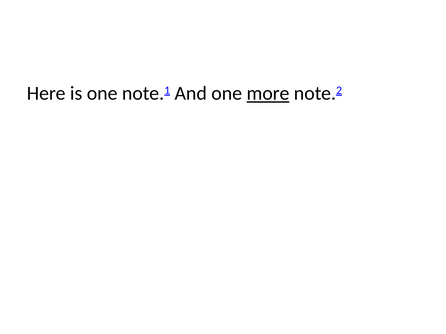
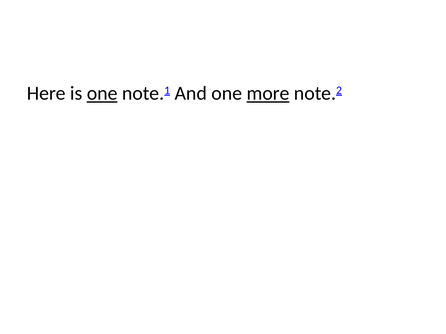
one at (102, 94) underline: none -> present
